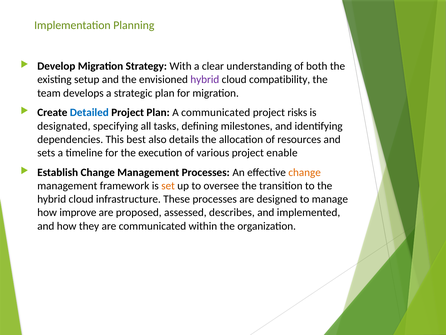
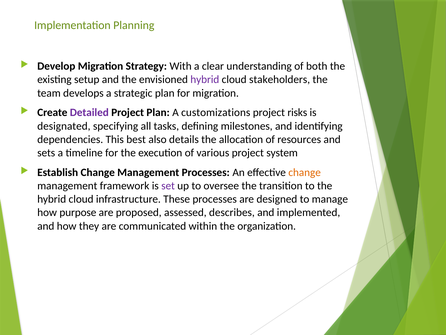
compatibility: compatibility -> stakeholders
Detailed colour: blue -> purple
A communicated: communicated -> customizations
enable: enable -> system
set colour: orange -> purple
improve: improve -> purpose
